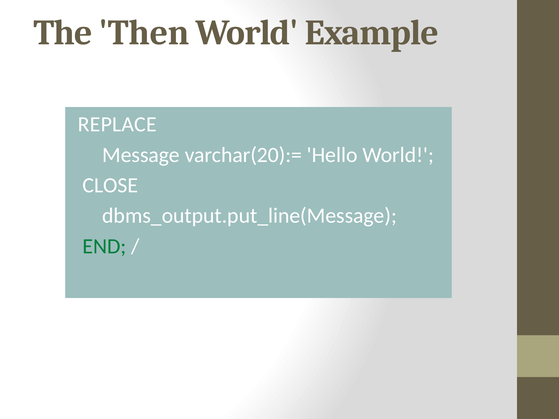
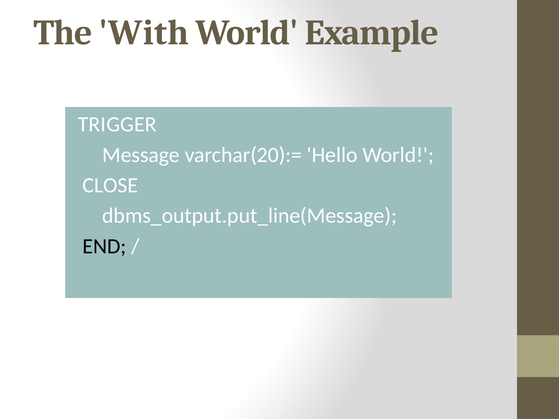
Then: Then -> With
REPLACE: REPLACE -> TRIGGER
END colour: green -> black
